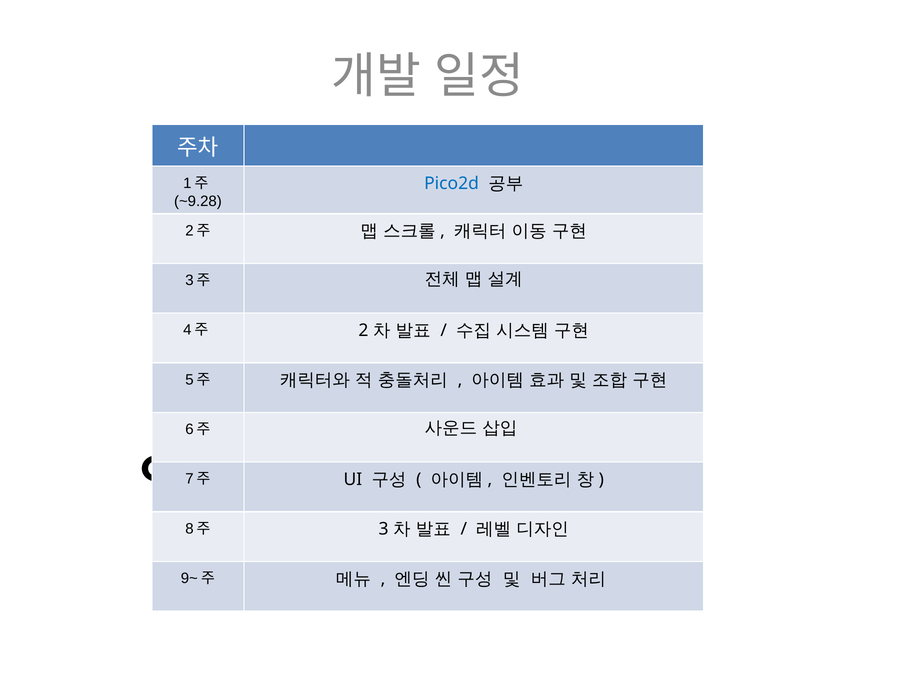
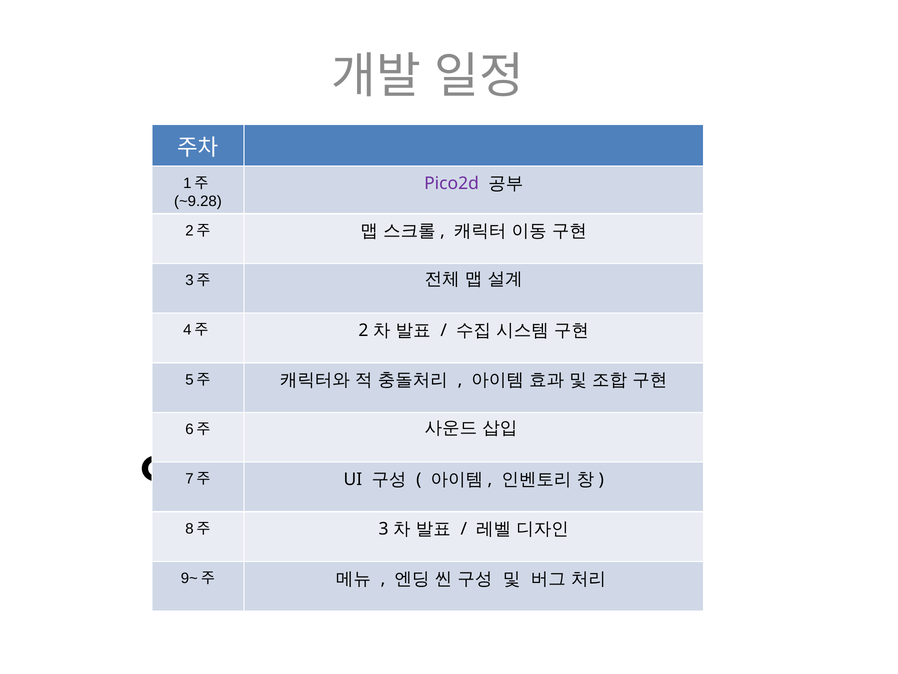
Pico2d colour: blue -> purple
